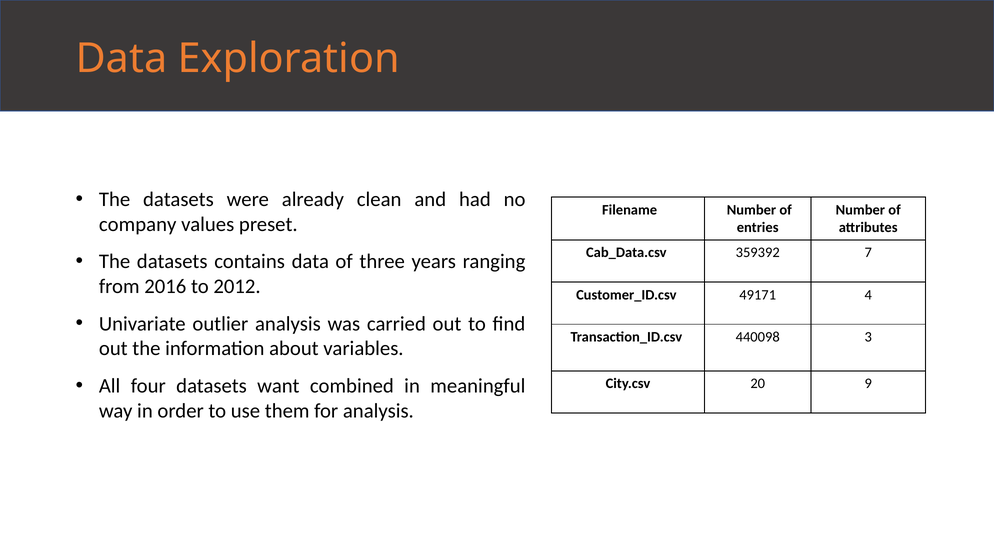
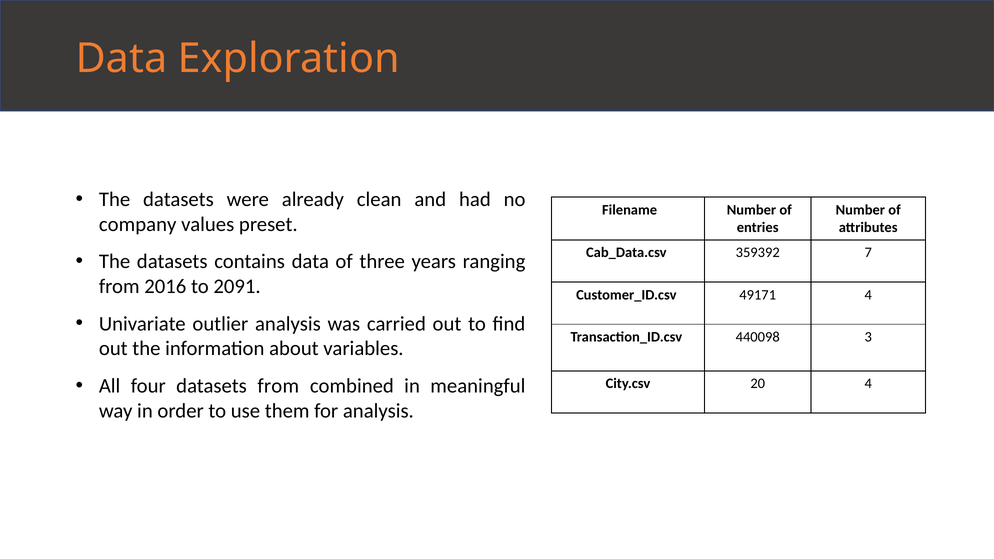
2012: 2012 -> 2091
datasets want: want -> from
20 9: 9 -> 4
